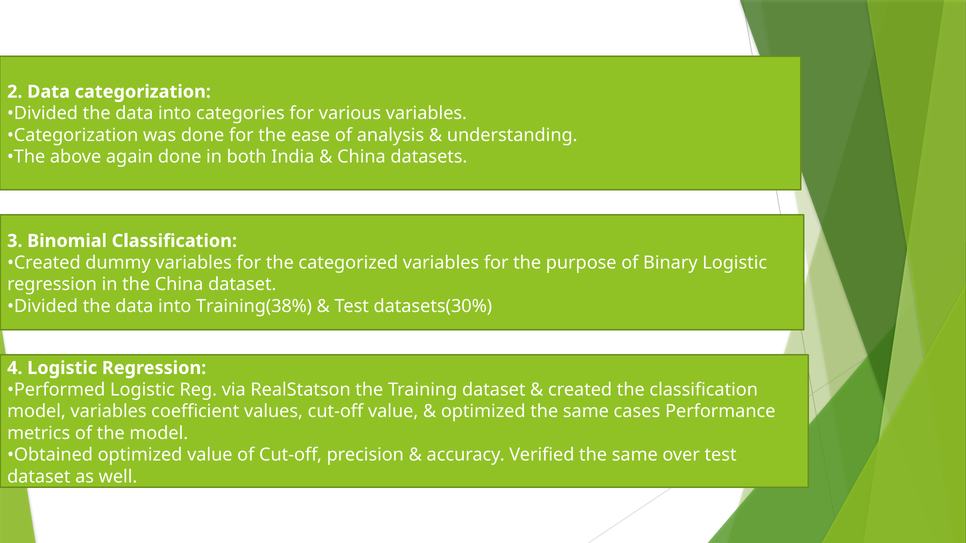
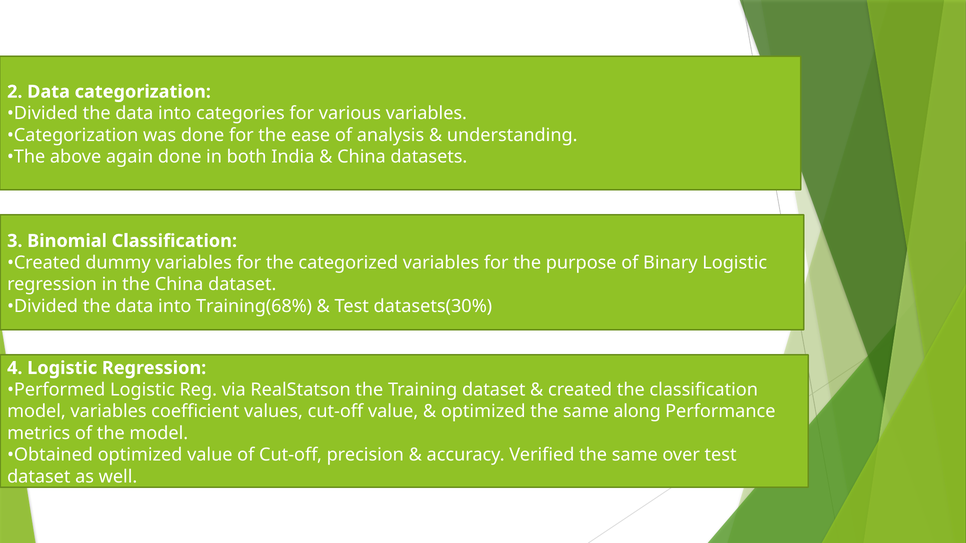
Training(38%: Training(38% -> Training(68%
cases: cases -> along
